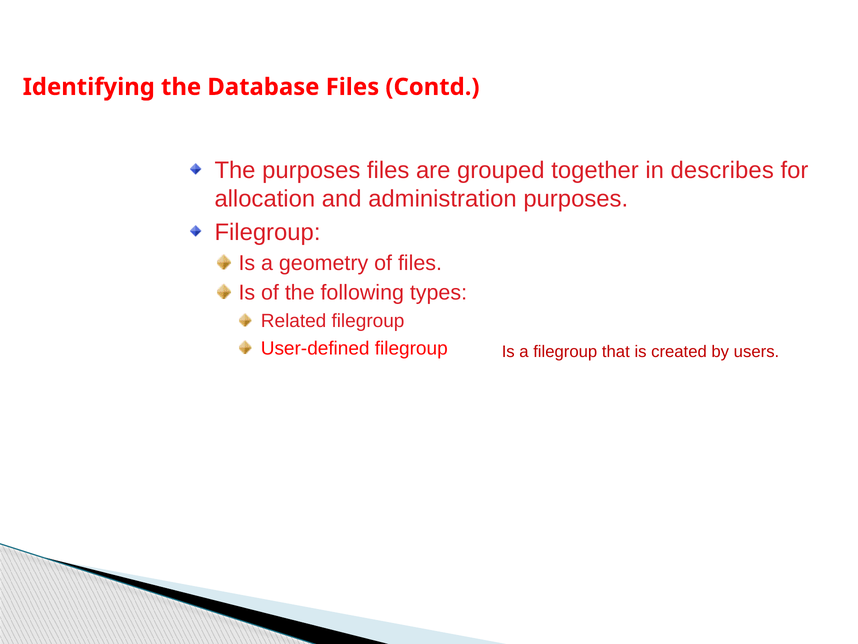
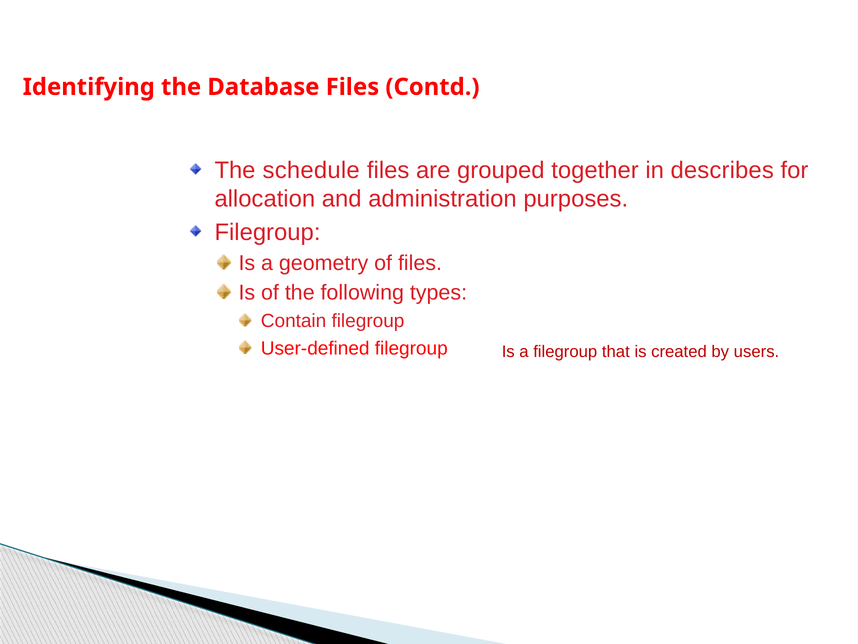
The purposes: purposes -> schedule
Related: Related -> Contain
